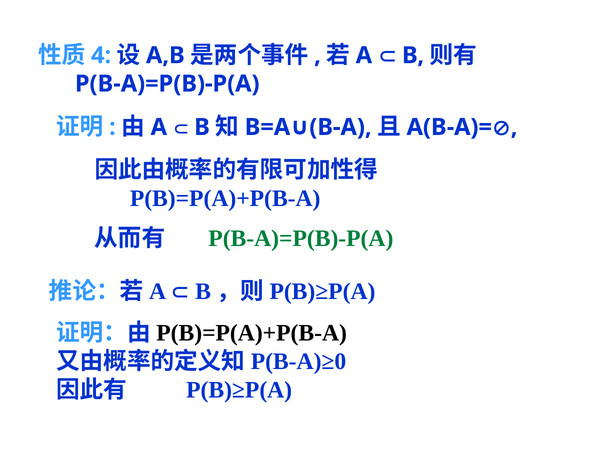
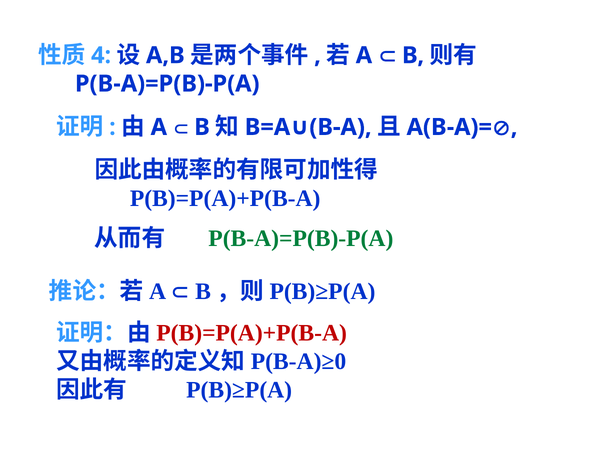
P(B)=P(A)+P(B-A at (252, 333) colour: black -> red
